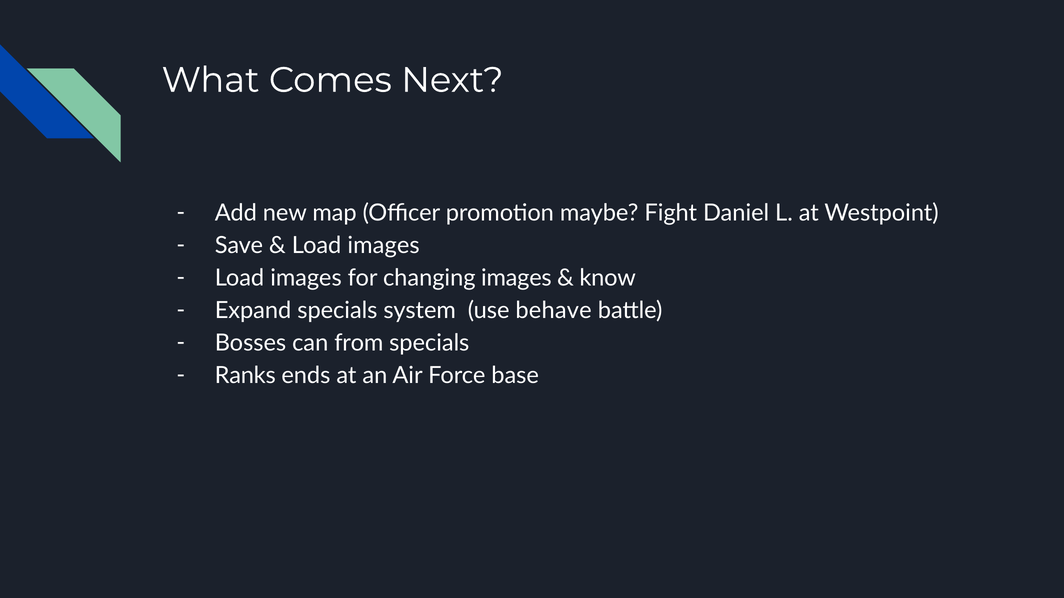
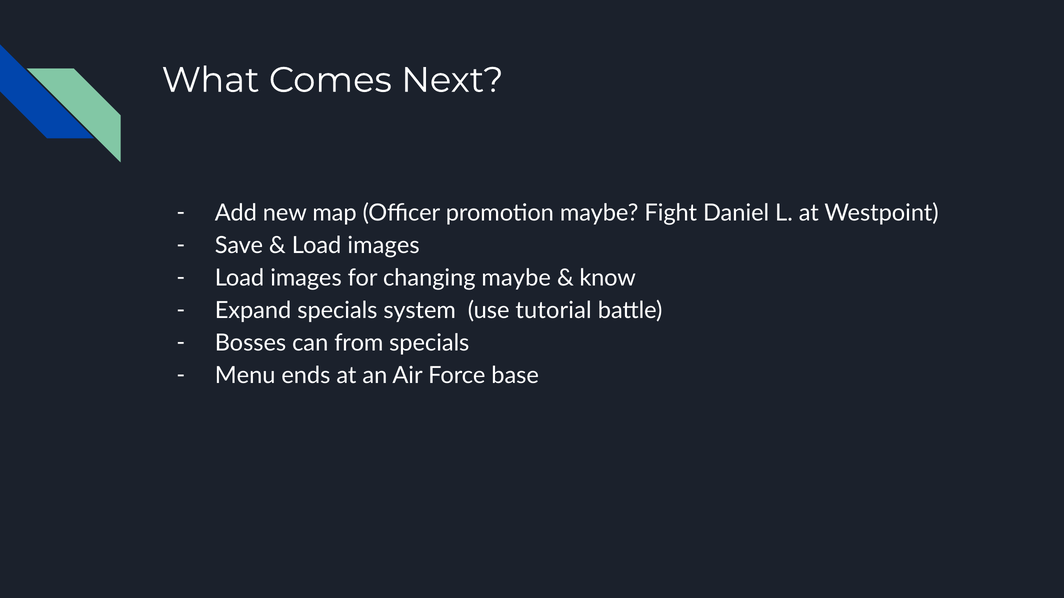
changing images: images -> maybe
behave: behave -> tutorial
Ranks: Ranks -> Menu
